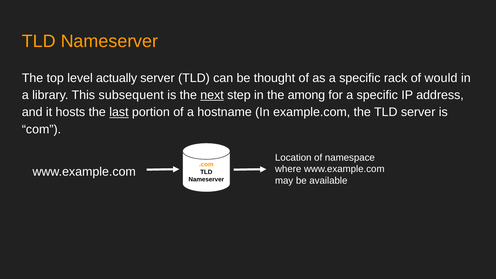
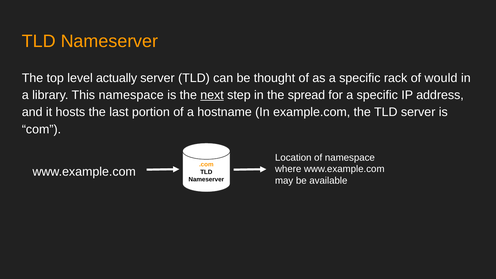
This subsequent: subsequent -> namespace
among: among -> spread
last underline: present -> none
